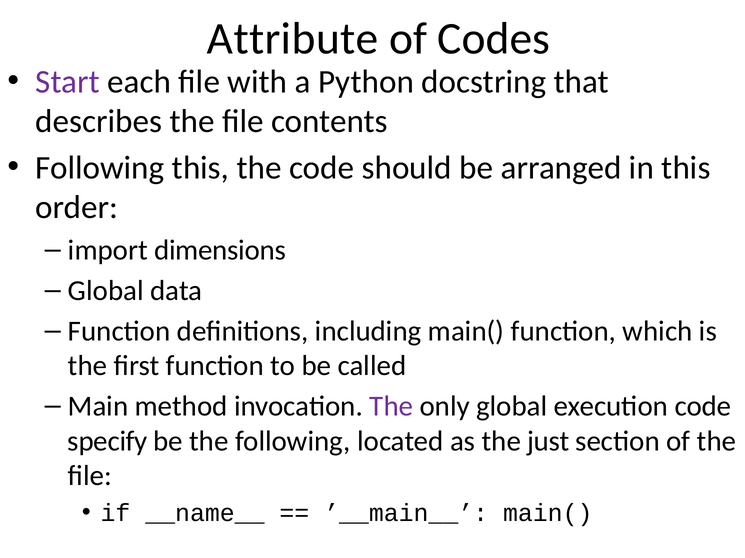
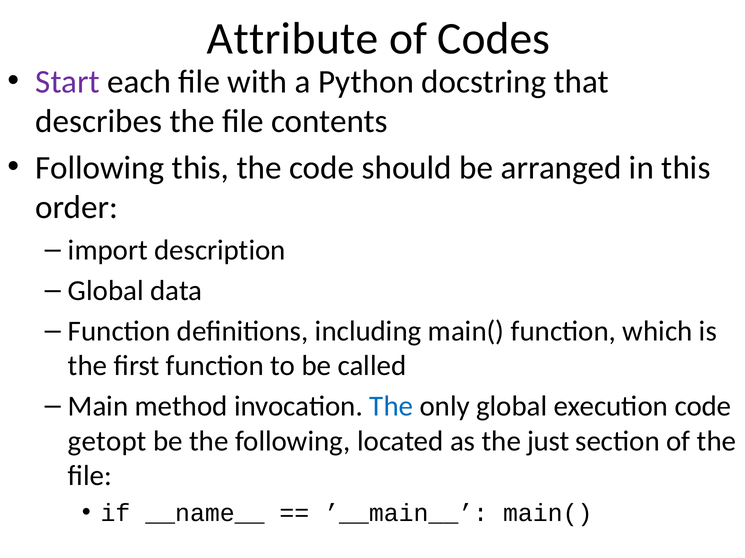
dimensions: dimensions -> description
The at (391, 407) colour: purple -> blue
specify: specify -> getopt
